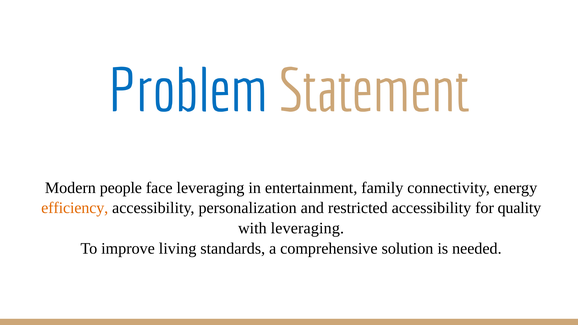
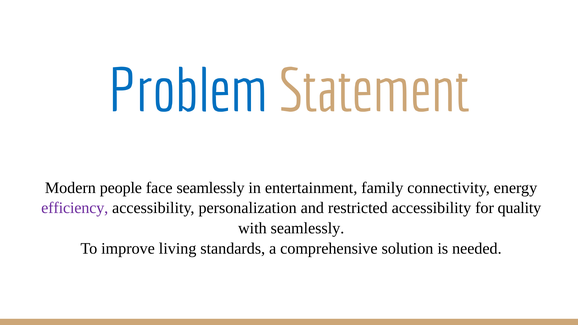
face leveraging: leveraging -> seamlessly
efficiency colour: orange -> purple
with leveraging: leveraging -> seamlessly
